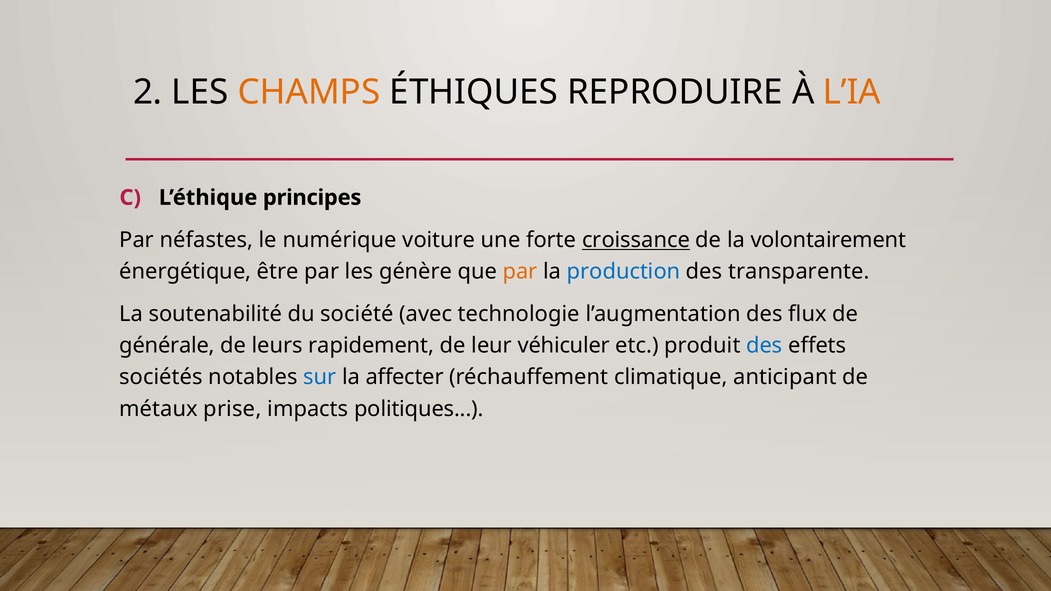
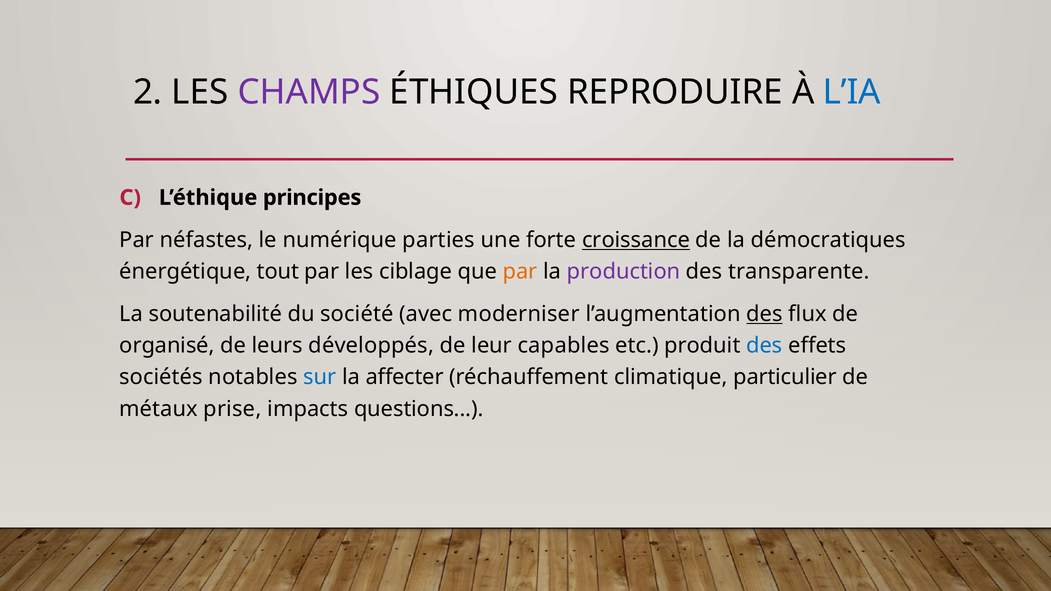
CHAMPS colour: orange -> purple
L’IA colour: orange -> blue
voiture: voiture -> parties
volontairement: volontairement -> démocratiques
être: être -> tout
génère: génère -> ciblage
production colour: blue -> purple
technologie: technologie -> moderniser
des at (764, 314) underline: none -> present
générale: générale -> organisé
rapidement: rapidement -> développés
véhiculer: véhiculer -> capables
anticipant: anticipant -> particulier
politiques: politiques -> questions
